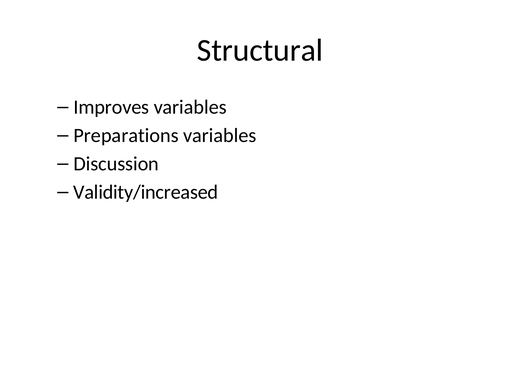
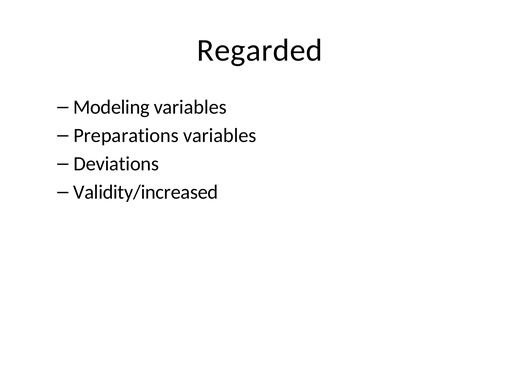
Structural: Structural -> Regarded
Improves: Improves -> Modeling
Discussion: Discussion -> Deviations
